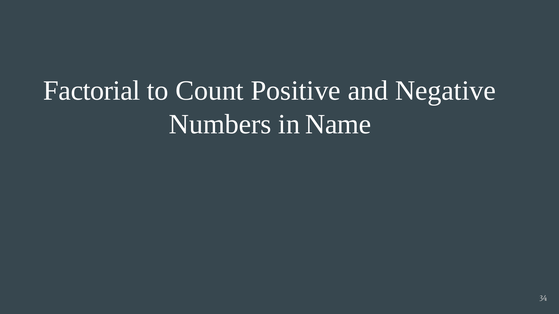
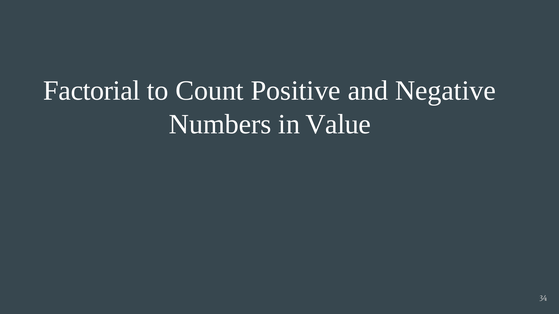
Name: Name -> Value
